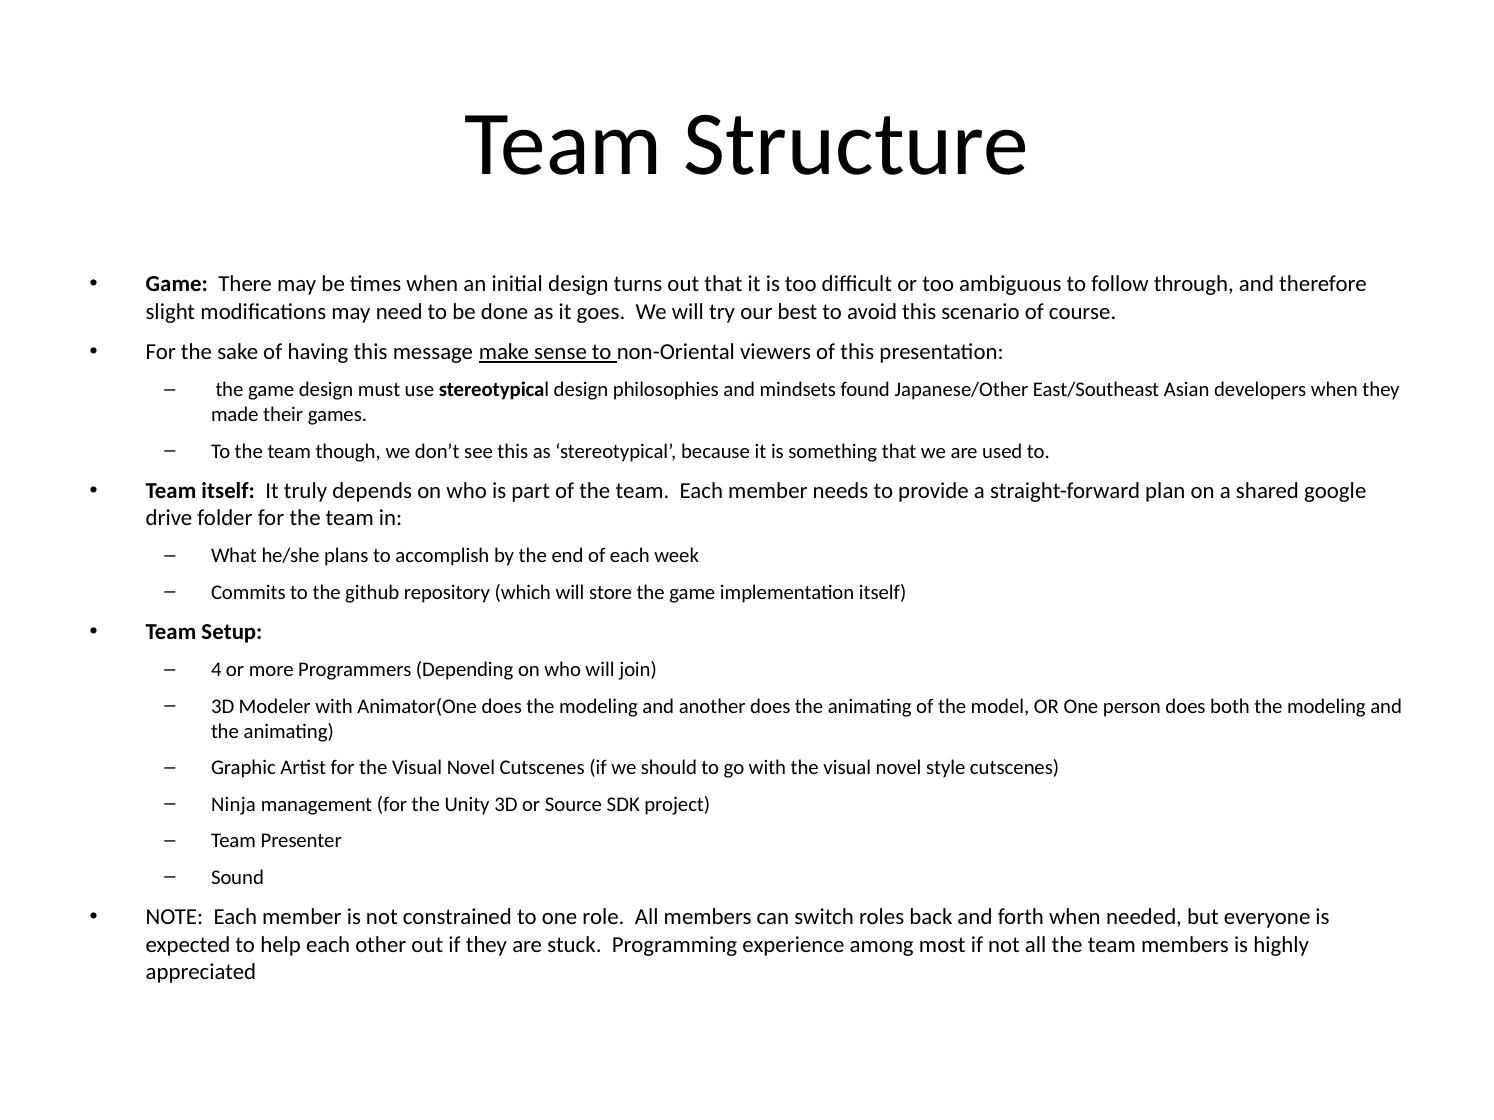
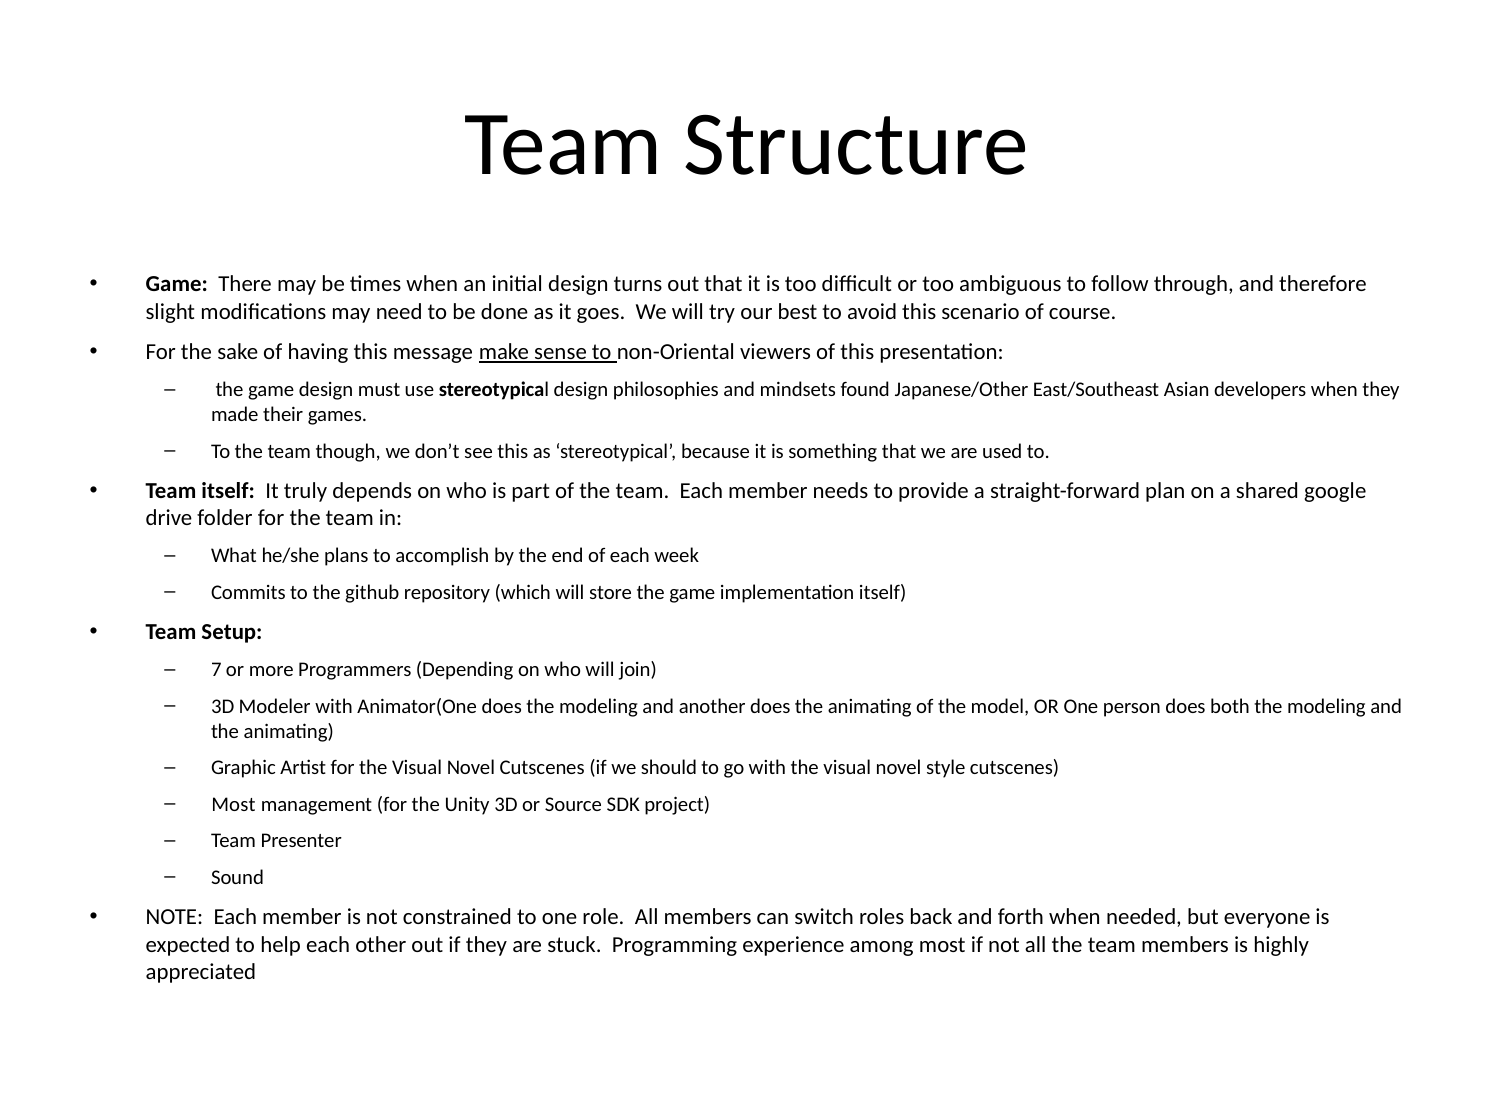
4: 4 -> 7
Ninja at (233, 805): Ninja -> Most
